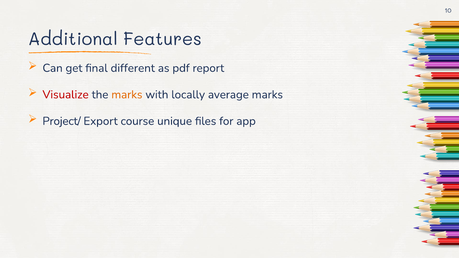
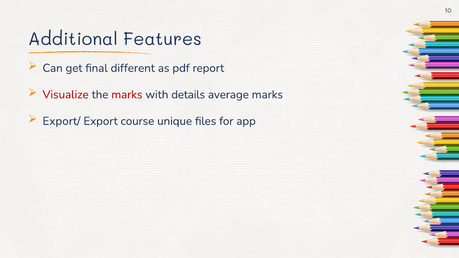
marks at (127, 95) colour: orange -> red
locally: locally -> details
Project/: Project/ -> Export/
